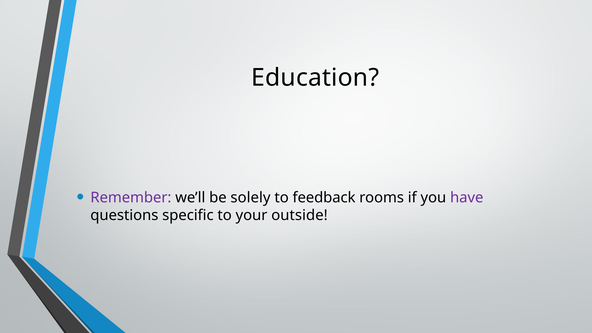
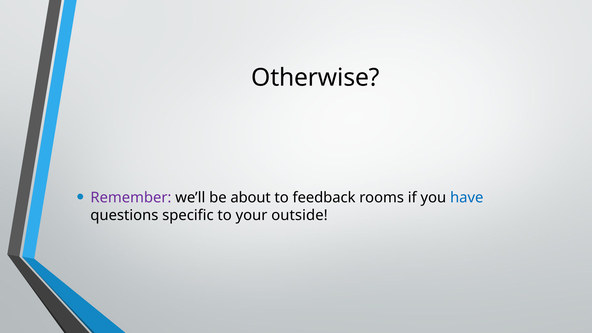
Education: Education -> Otherwise
solely: solely -> about
have colour: purple -> blue
